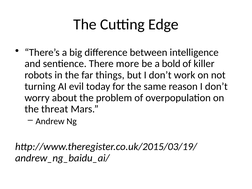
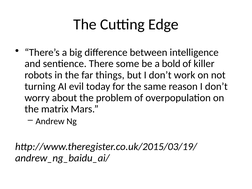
more: more -> some
threat: threat -> matrix
